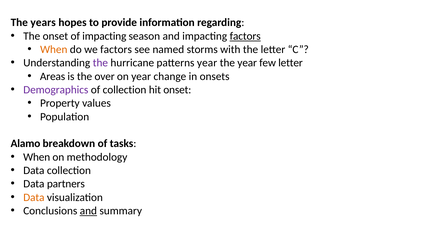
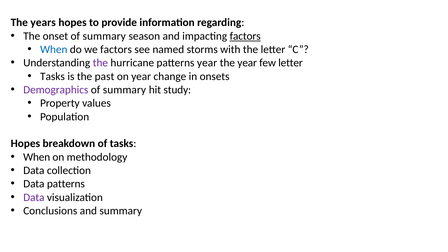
onset of impacting: impacting -> summary
When at (54, 49) colour: orange -> blue
Areas at (53, 76): Areas -> Tasks
over: over -> past
collection at (125, 90): collection -> summary
hit onset: onset -> study
Alamo at (25, 144): Alamo -> Hopes
Data partners: partners -> patterns
Data at (34, 197) colour: orange -> purple
and at (88, 211) underline: present -> none
